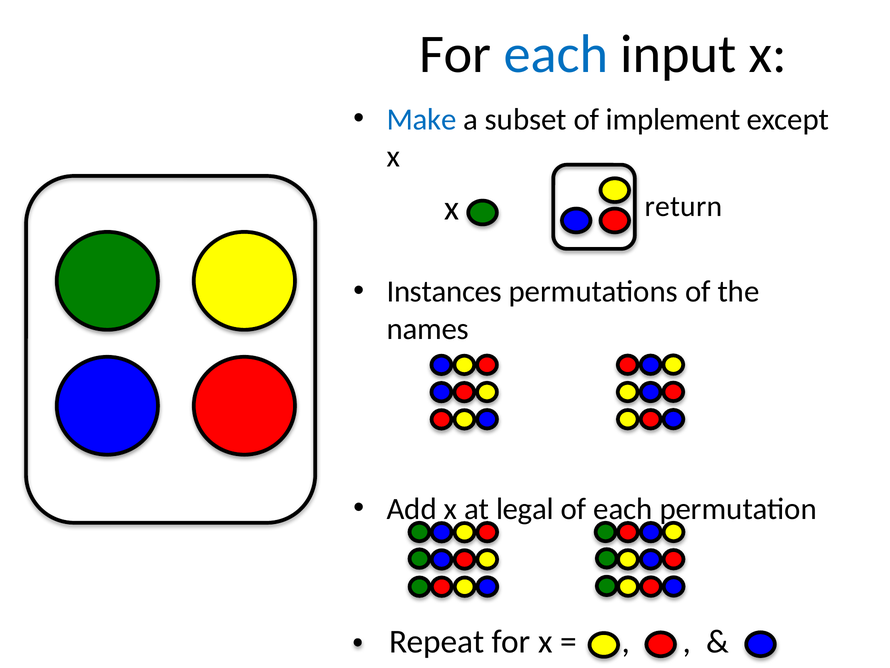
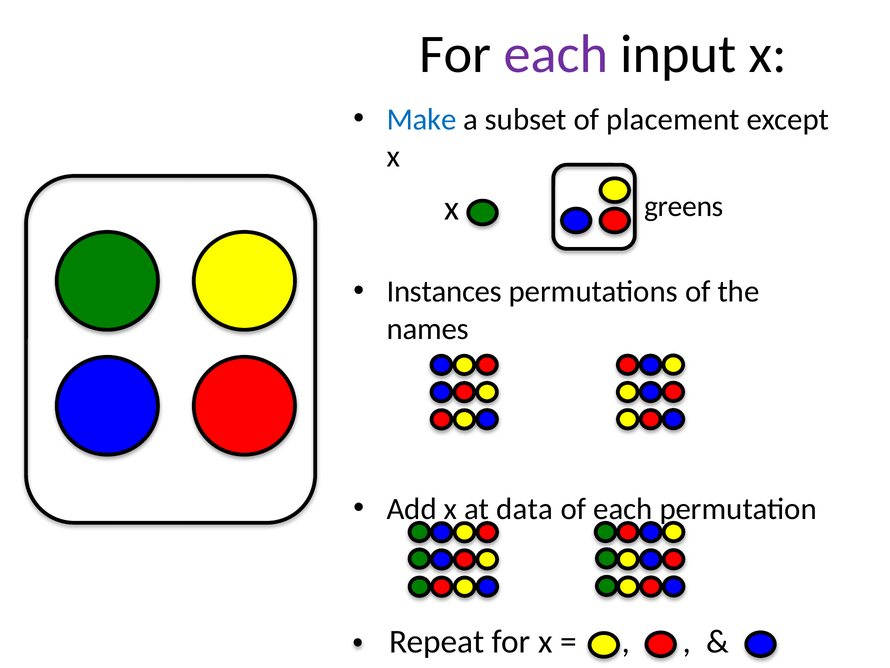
each at (556, 54) colour: blue -> purple
implement: implement -> placement
return: return -> greens
legal: legal -> data
